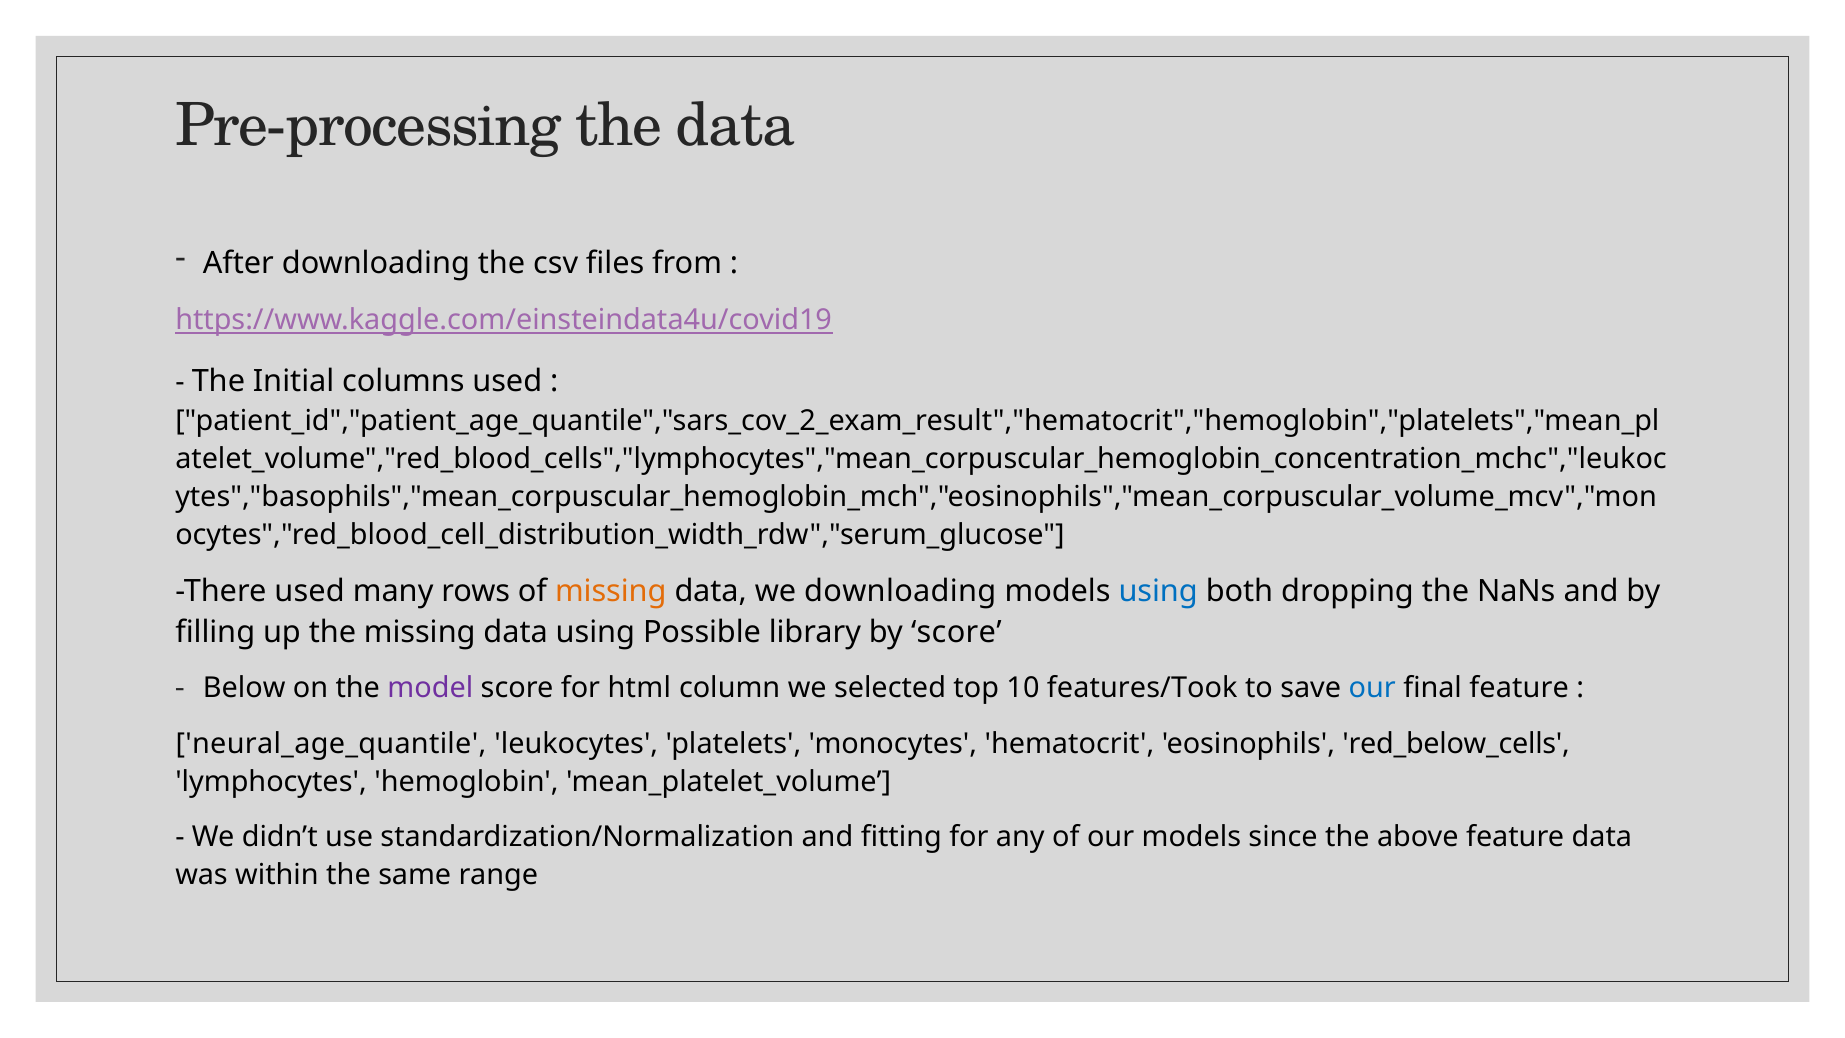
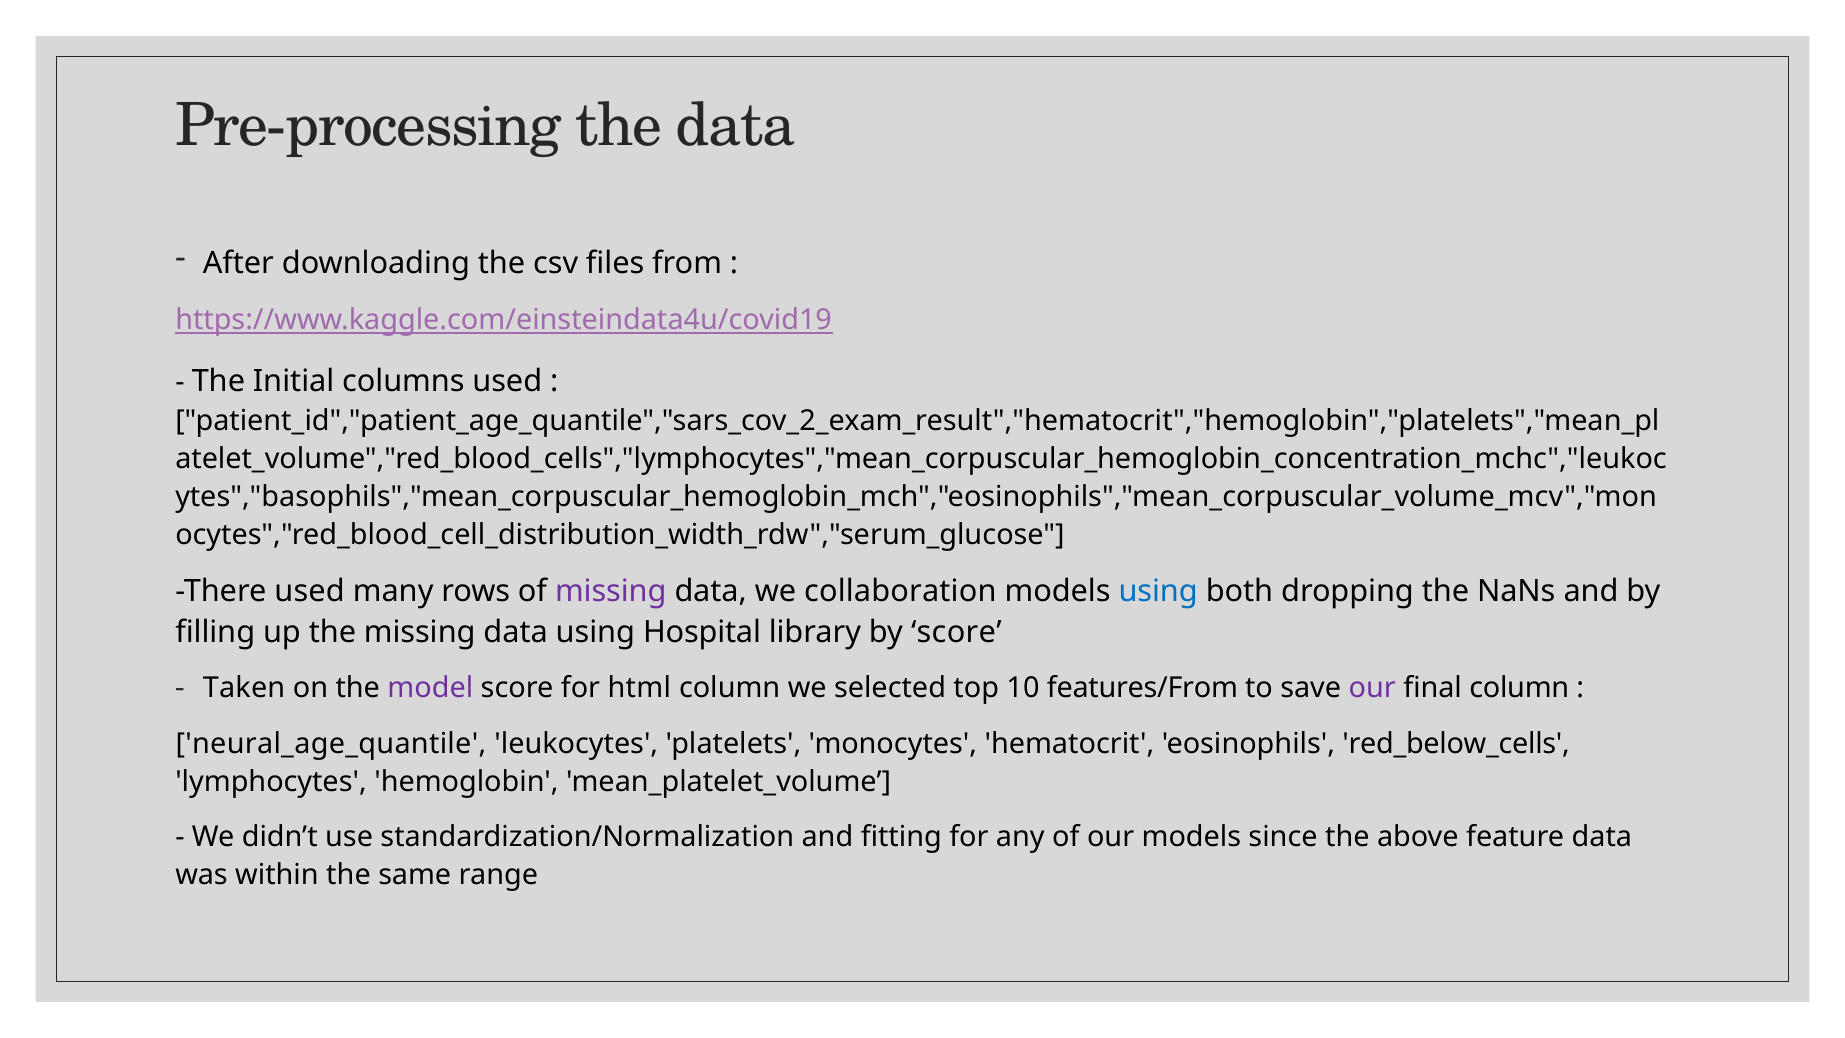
missing at (611, 591) colour: orange -> purple
we downloading: downloading -> collaboration
Possible: Possible -> Hospital
Below: Below -> Taken
features/Took: features/Took -> features/From
our at (1372, 688) colour: blue -> purple
final feature: feature -> column
